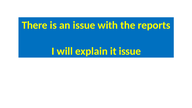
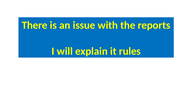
it issue: issue -> rules
